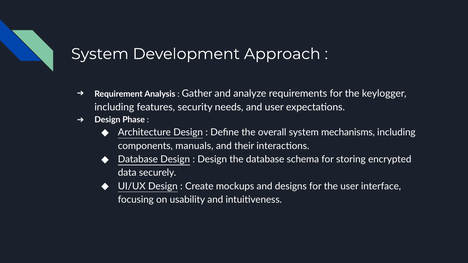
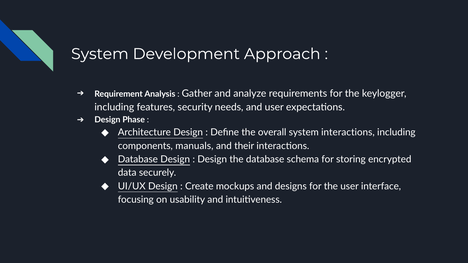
system mechanisms: mechanisms -> interactions
